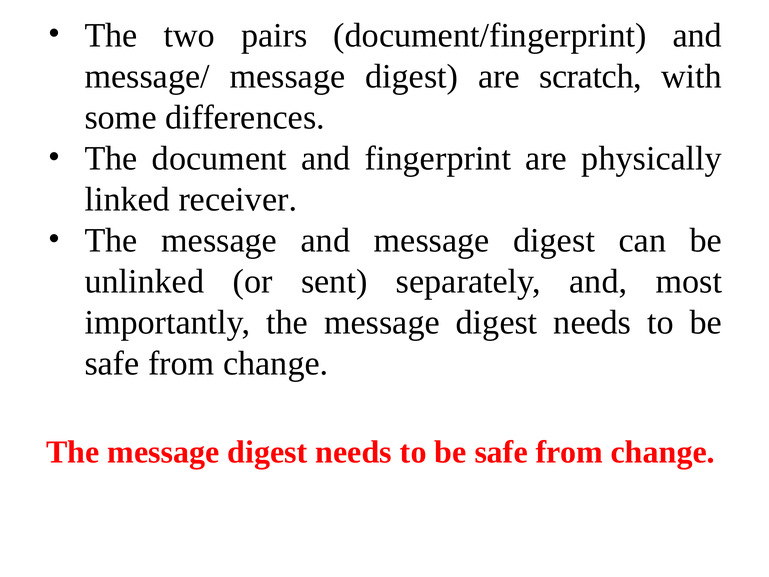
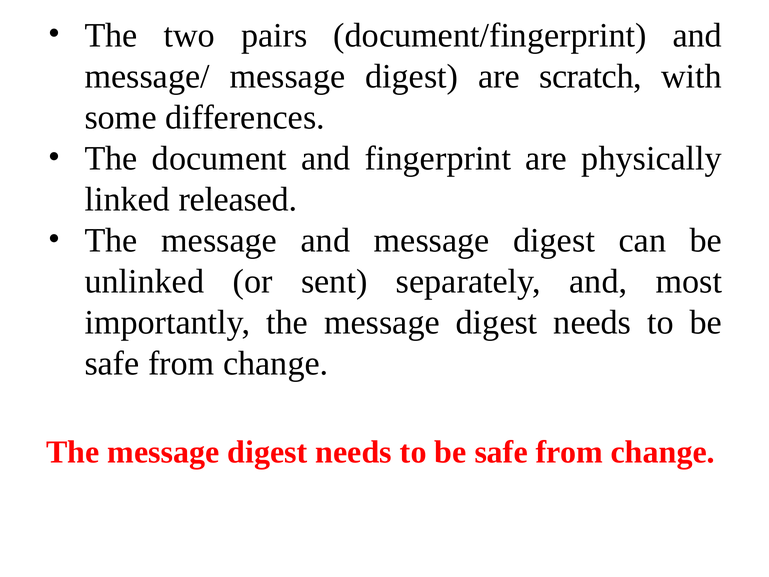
receiver: receiver -> released
